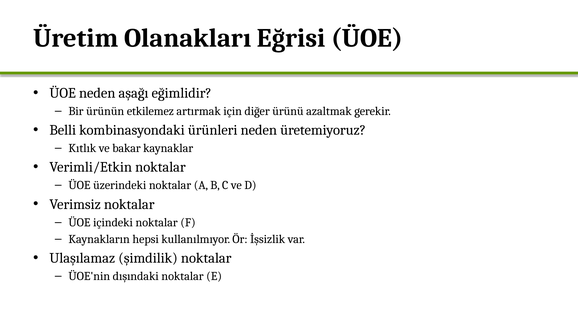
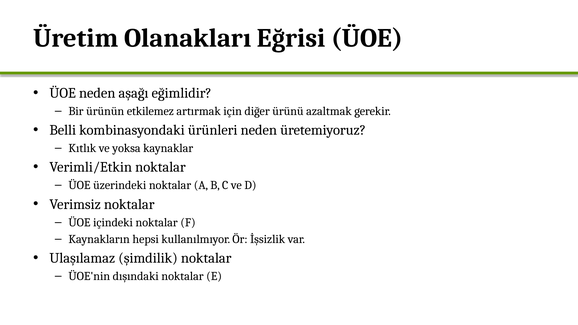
bakar: bakar -> yoksa
